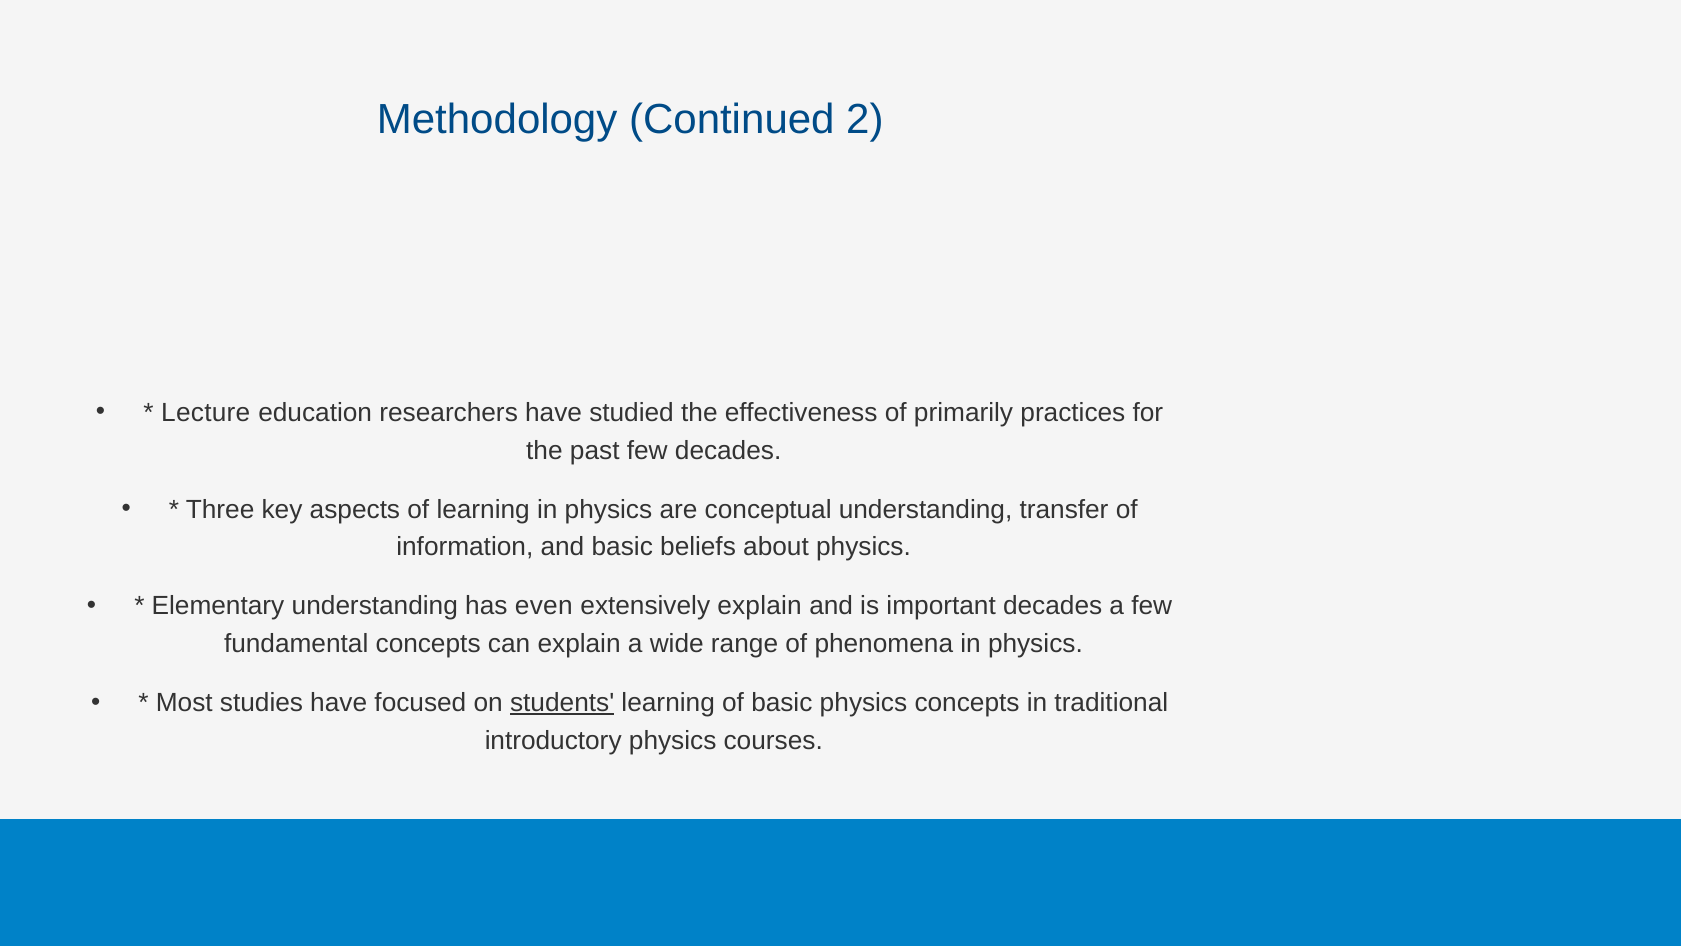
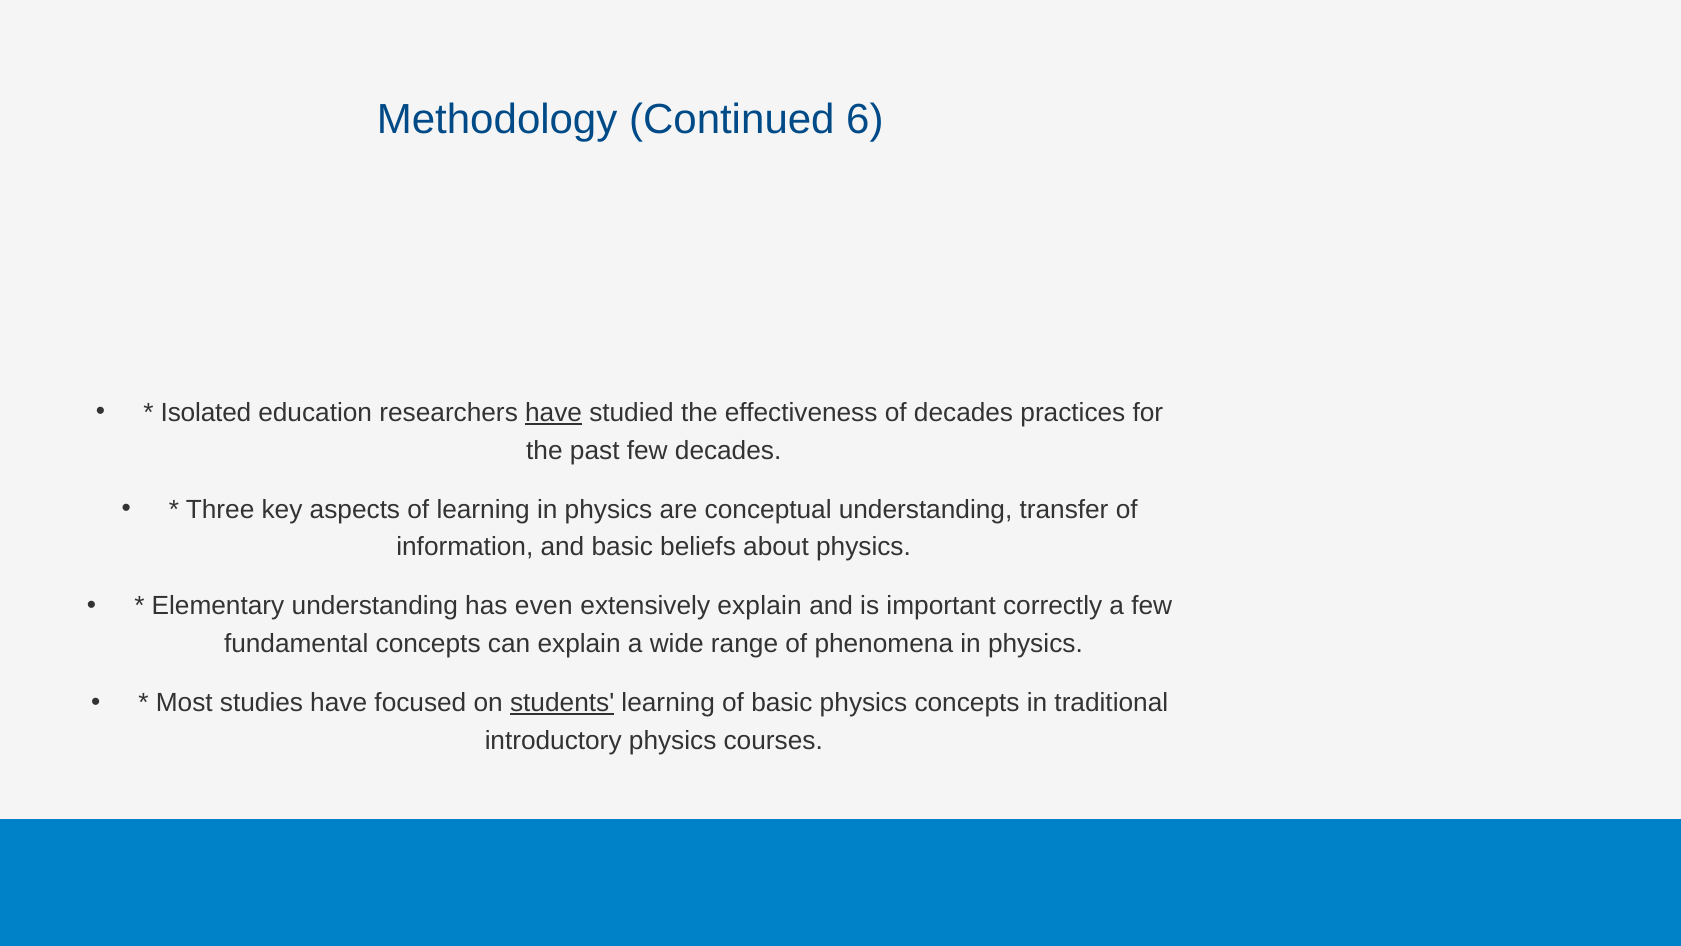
2: 2 -> 6
Lecture: Lecture -> Isolated
have at (554, 413) underline: none -> present
of primarily: primarily -> decades
important decades: decades -> correctly
